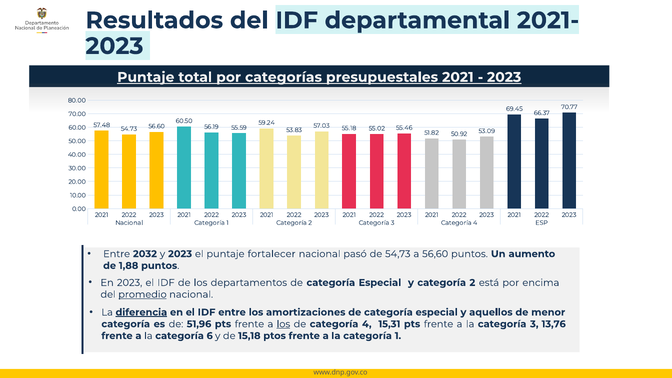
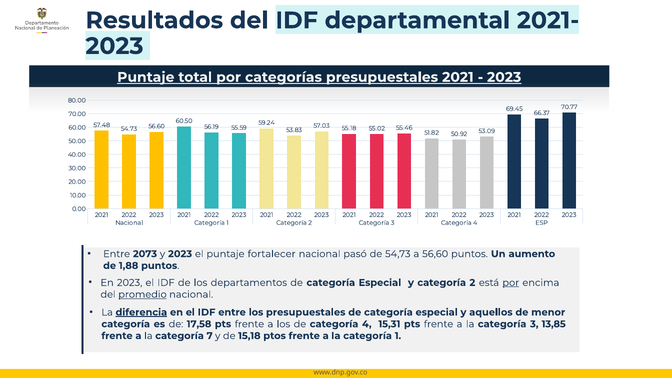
2032: 2032 -> 2073
por at (511, 283) underline: none -> present
los amortizaciones: amortizaciones -> presupuestales
51,96: 51,96 -> 17,58
los at (283, 324) underline: present -> none
13,76: 13,76 -> 13,85
6: 6 -> 7
